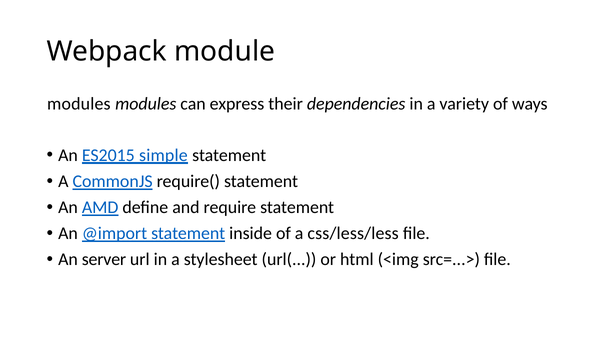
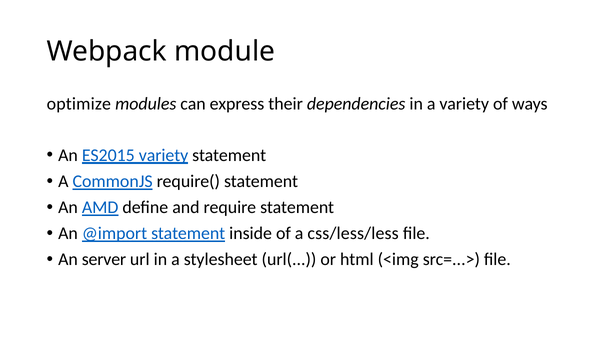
modules at (79, 104): modules -> optimize
ES2015 simple: simple -> variety
